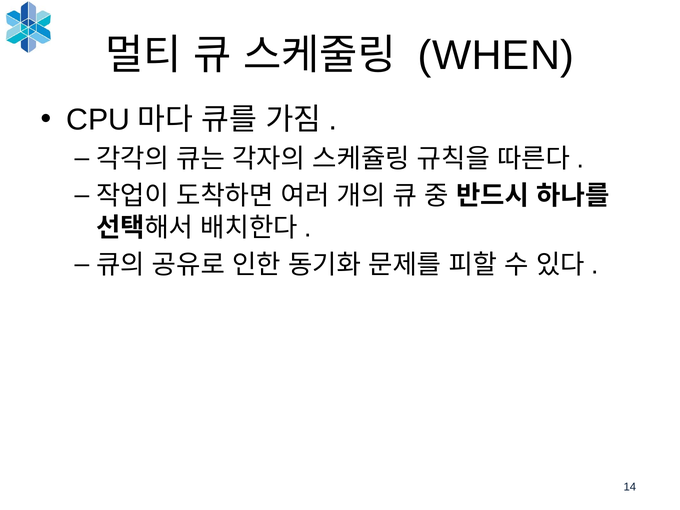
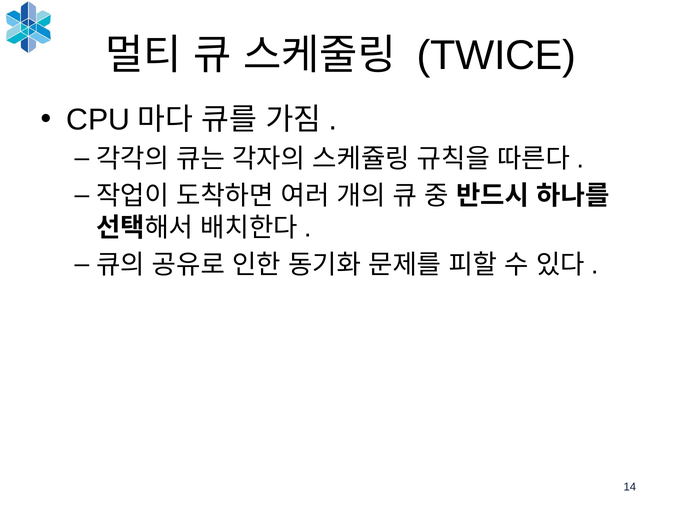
WHEN: WHEN -> TWICE
